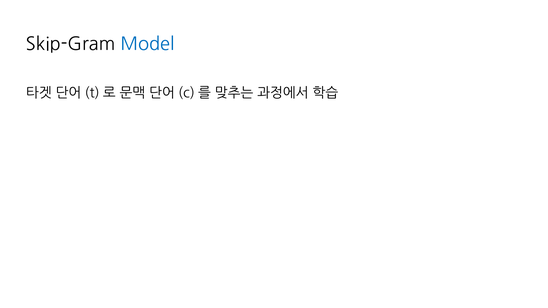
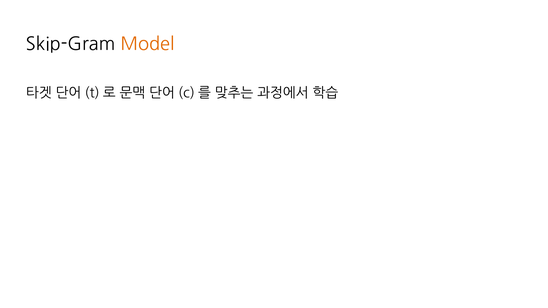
Model colour: blue -> orange
